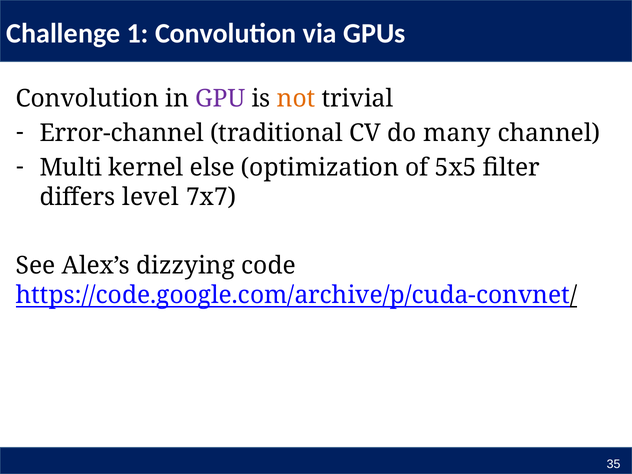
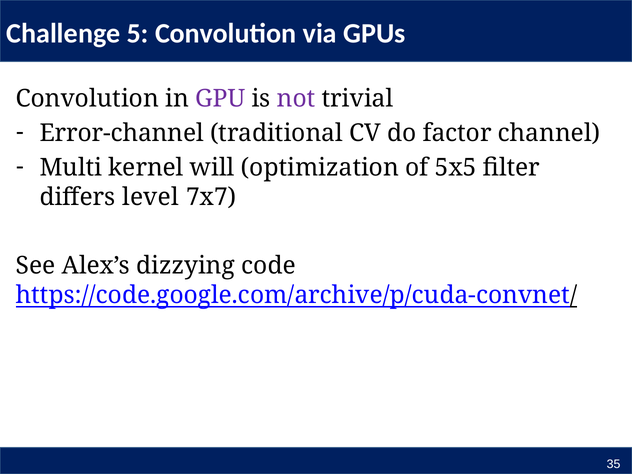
1: 1 -> 5
not colour: orange -> purple
many: many -> factor
else: else -> will
